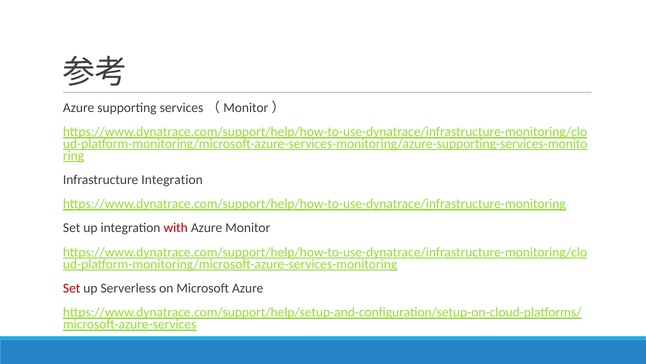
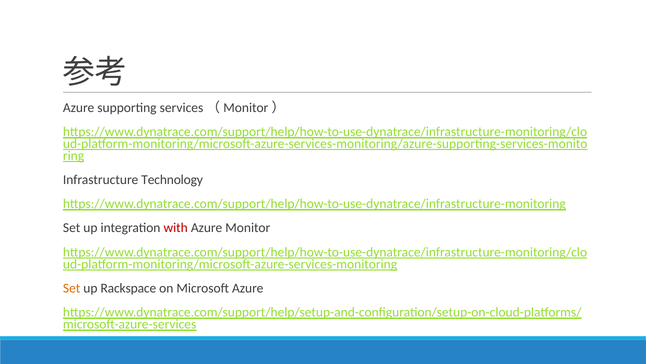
Infrastructure Integration: Integration -> Technology
Set at (72, 288) colour: red -> orange
Serverless: Serverless -> Rackspace
